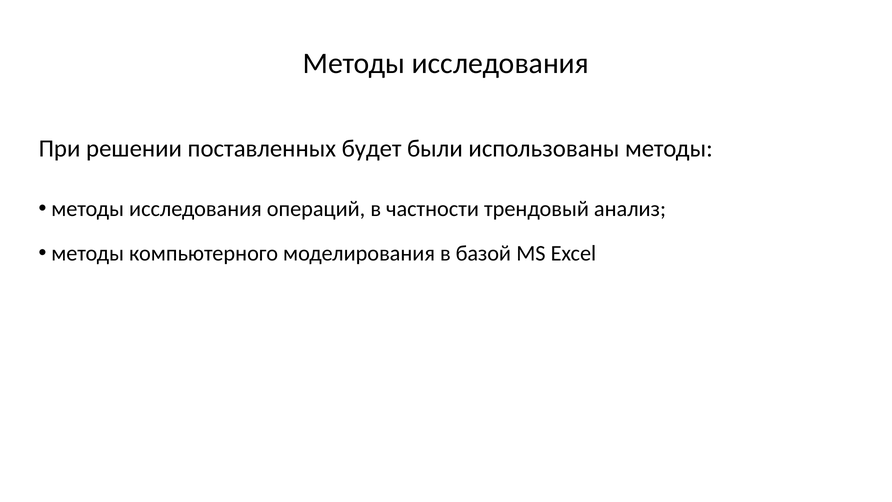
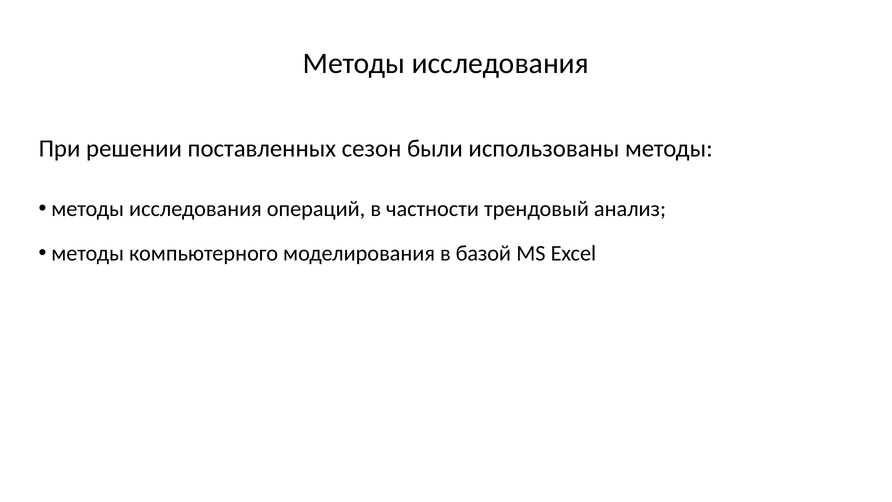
будет: будет -> сезон
